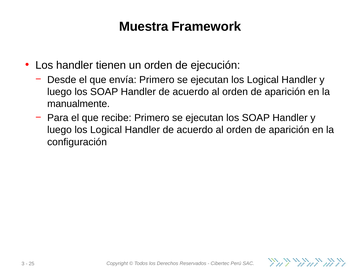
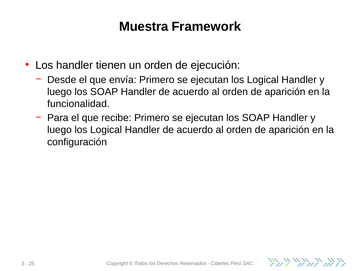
manualmente: manualmente -> funcionalidad
